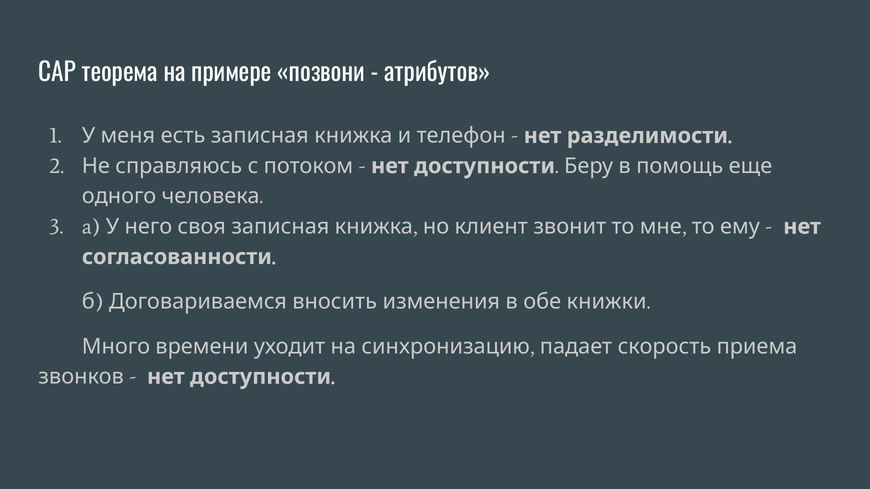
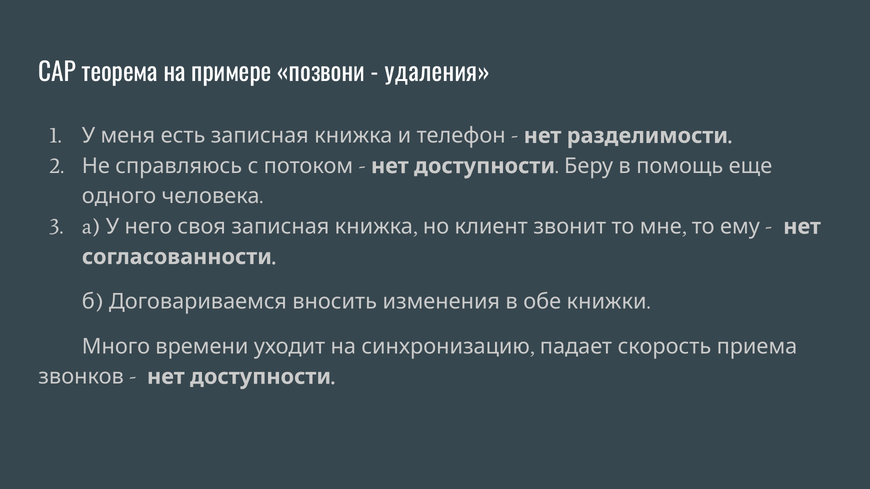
атрибутов: атрибутов -> удаления
